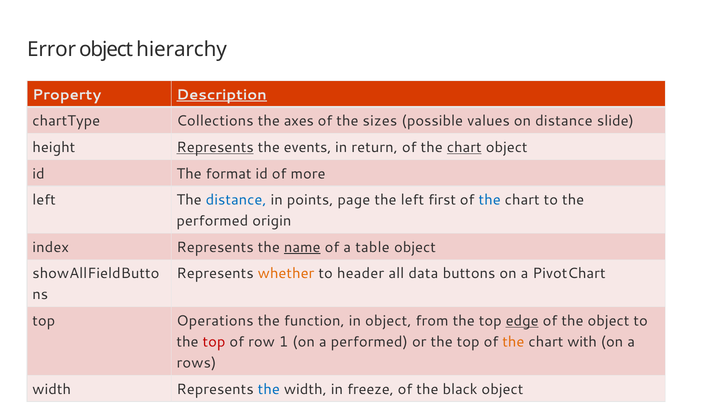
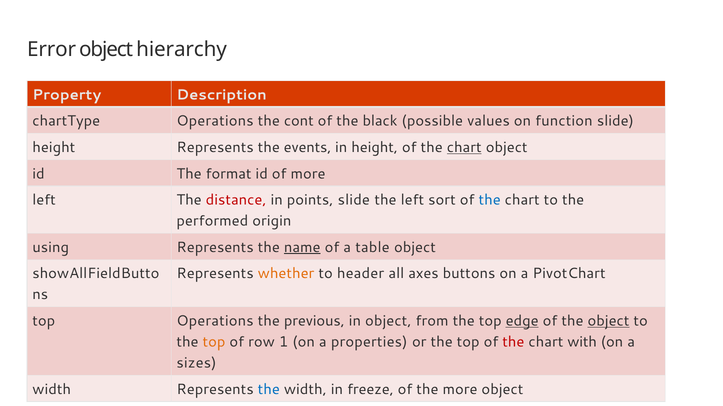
Description underline: present -> none
chartType Collections: Collections -> Operations
axes: axes -> cont
sizes: sizes -> black
on distance: distance -> function
Represents at (215, 148) underline: present -> none
in return: return -> height
distance at (236, 200) colour: blue -> red
points page: page -> slide
first: first -> sort
index: index -> using
data: data -> axes
function: function -> previous
object at (608, 321) underline: none -> present
top at (214, 342) colour: red -> orange
a performed: performed -> properties
the at (513, 342) colour: orange -> red
rows: rows -> sizes
the black: black -> more
